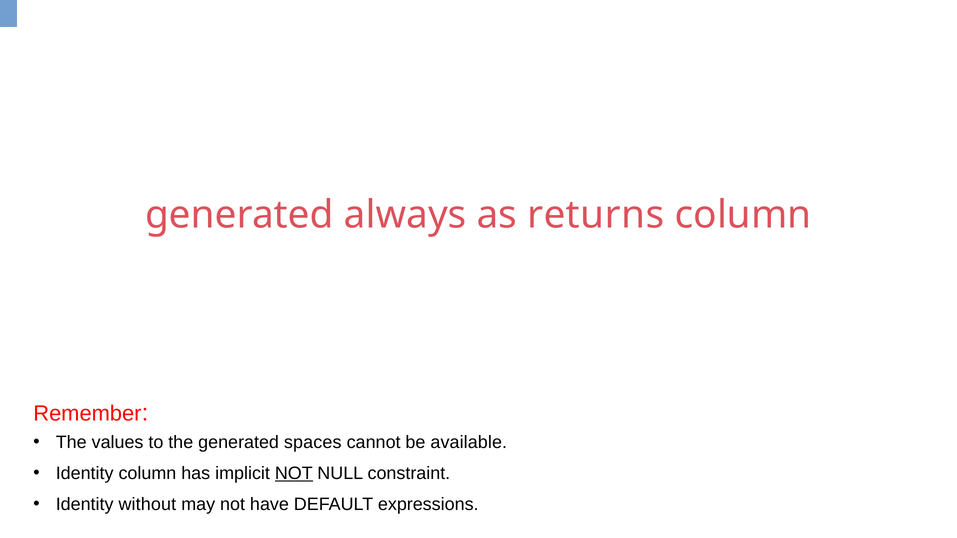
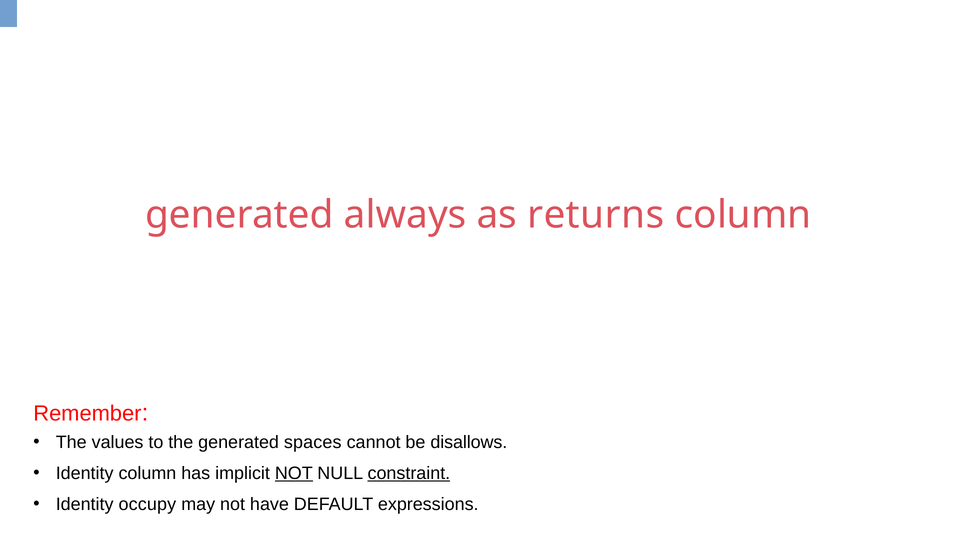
available: available -> disallows
constraint underline: none -> present
without: without -> occupy
